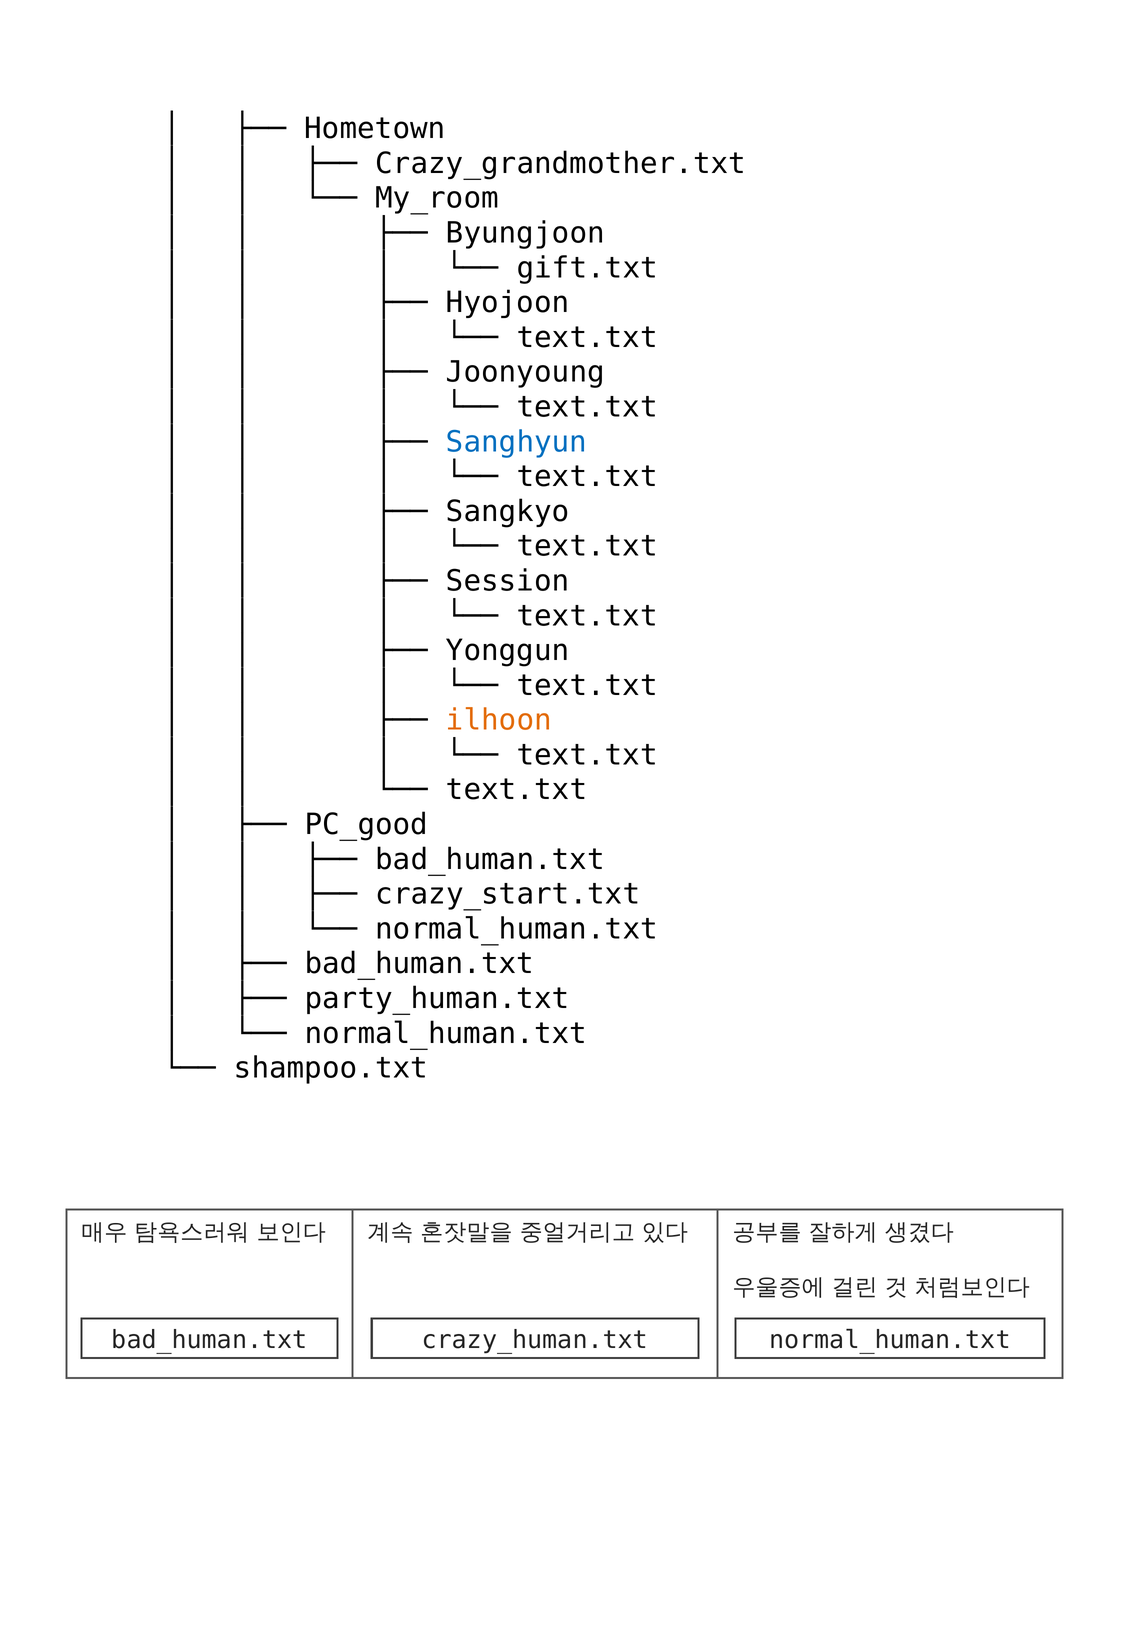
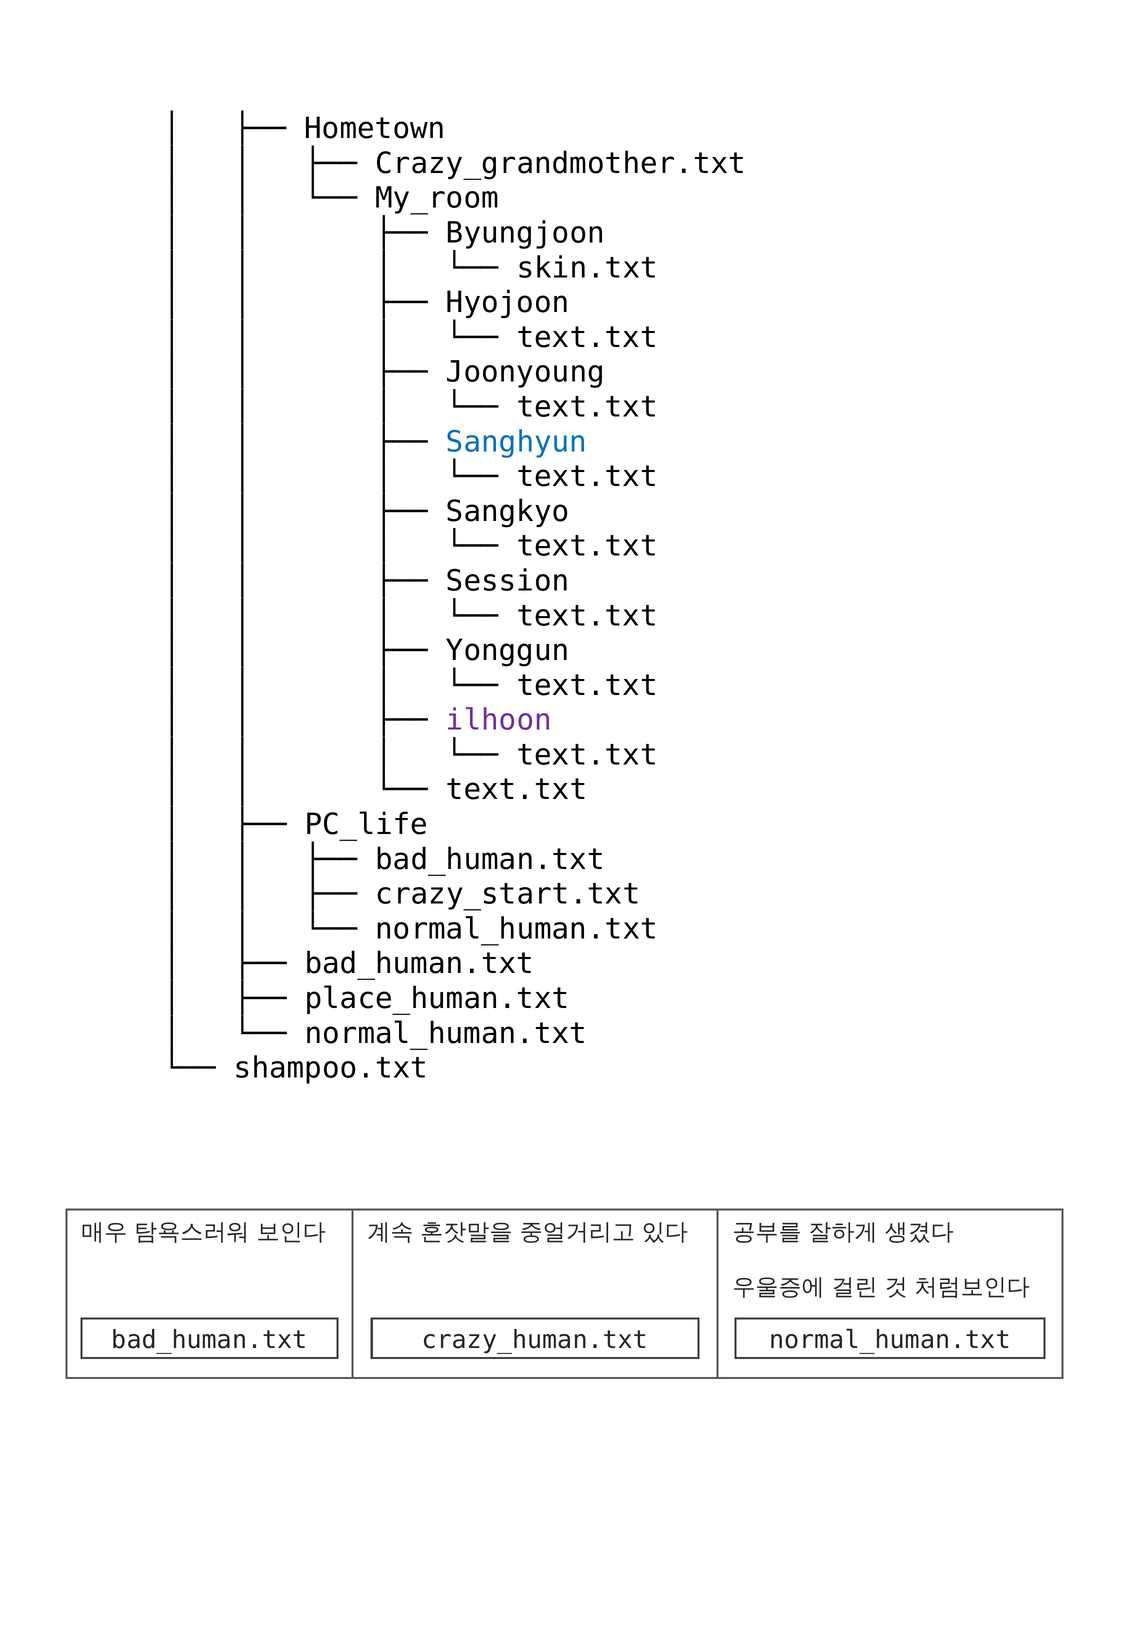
gift.txt: gift.txt -> skin.txt
ilhoon colour: orange -> purple
PC_good: PC_good -> PC_life
party_human.txt: party_human.txt -> place_human.txt
